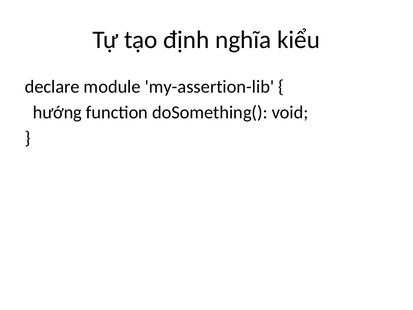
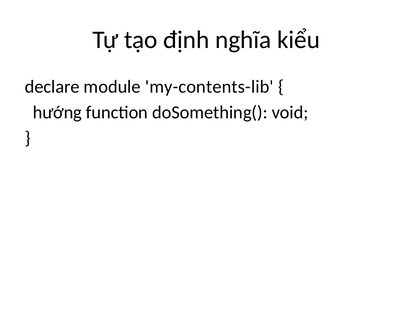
my-assertion-lib: my-assertion-lib -> my-contents-lib
